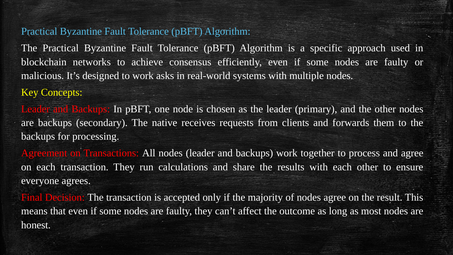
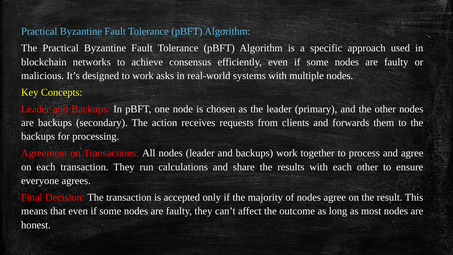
native: native -> action
